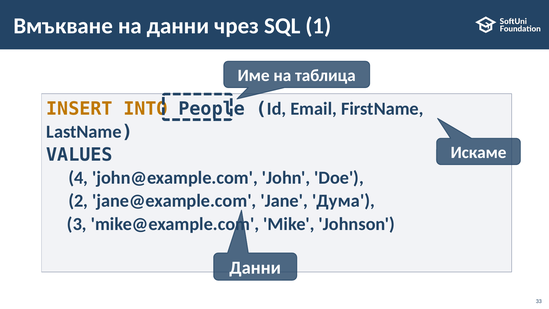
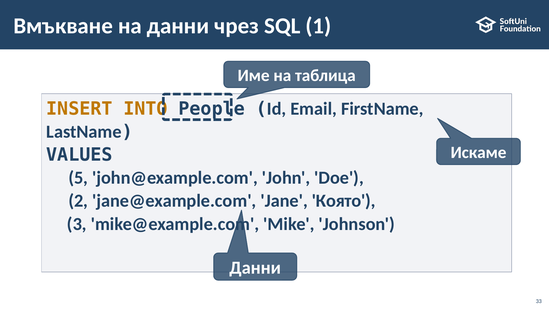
4: 4 -> 5
Дума: Дума -> Която
